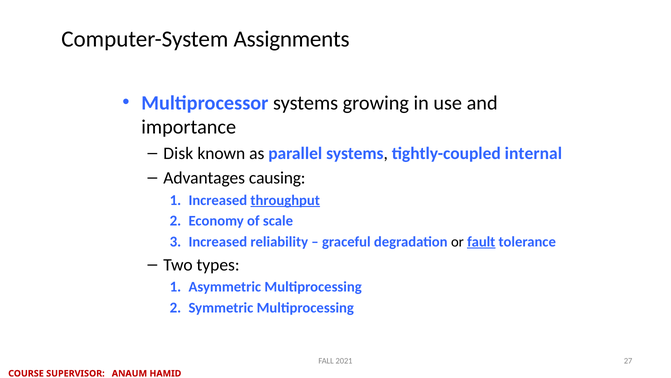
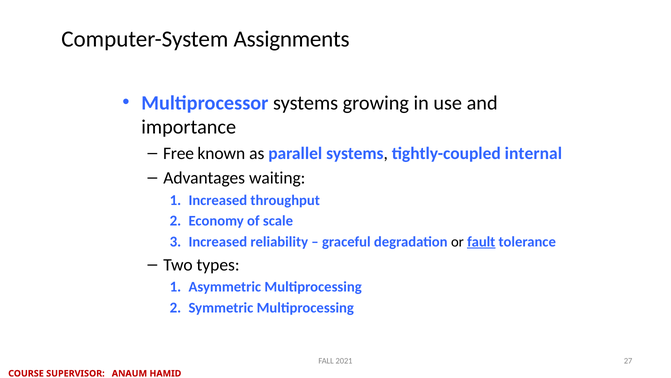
Disk: Disk -> Free
causing: causing -> waiting
throughput underline: present -> none
